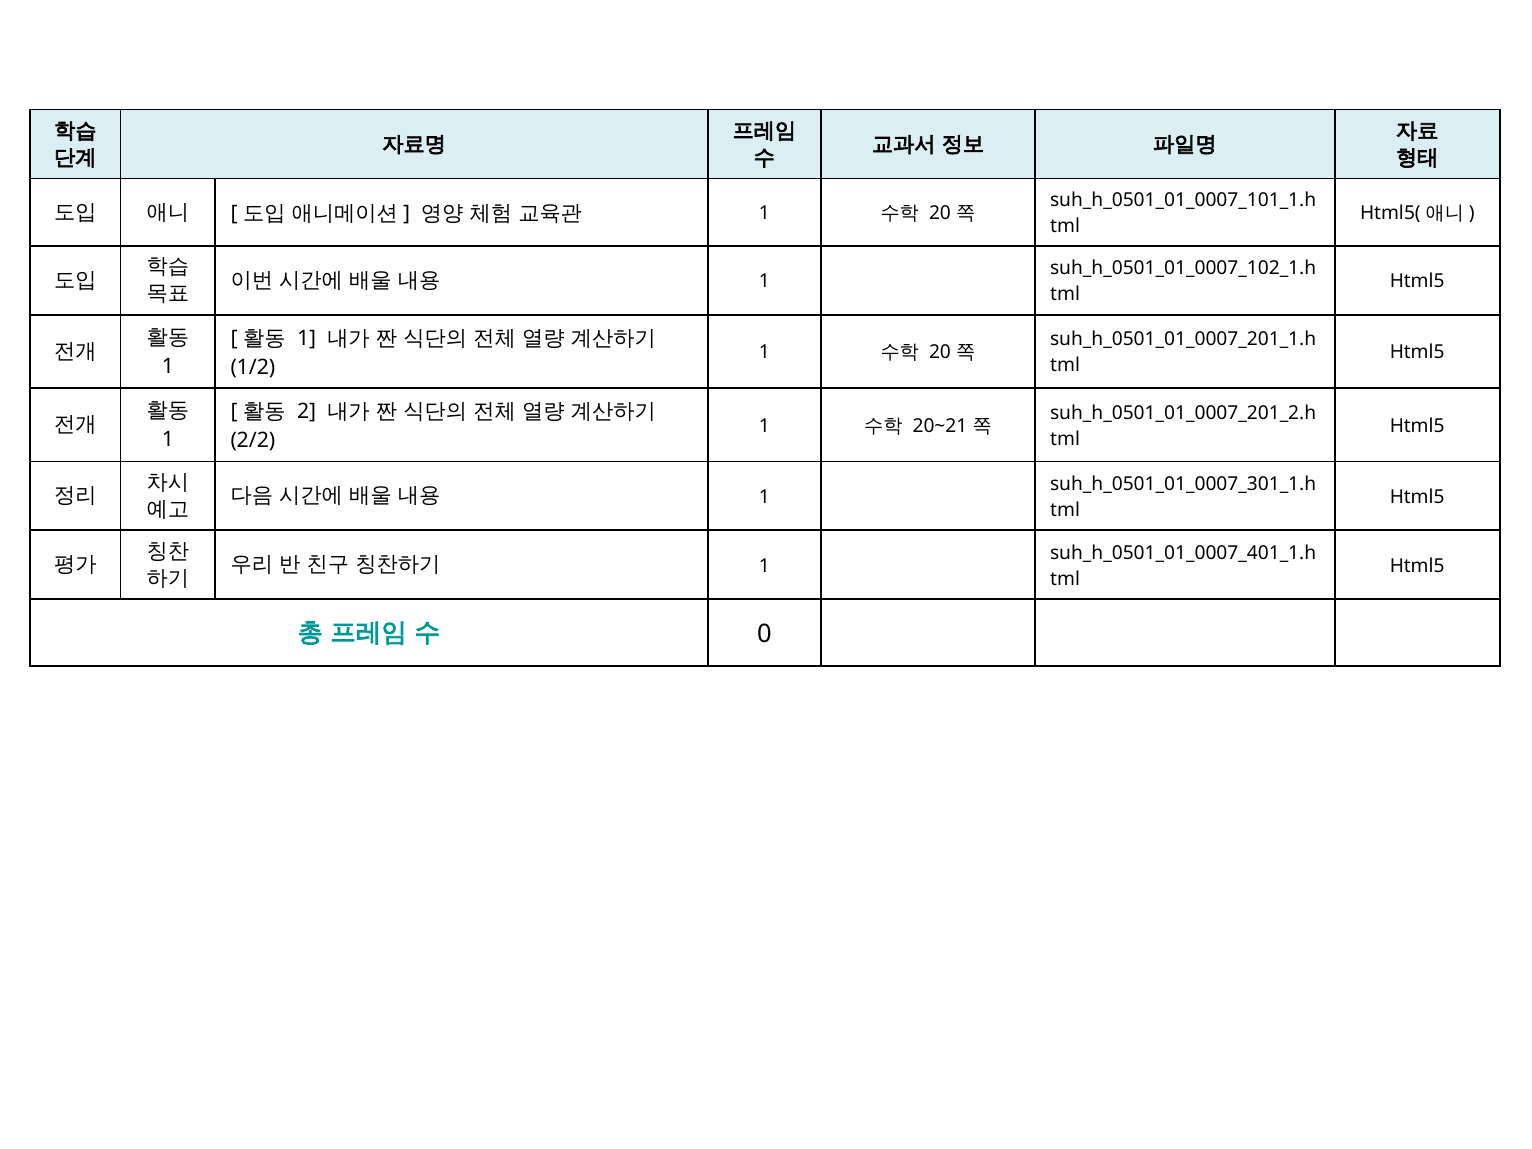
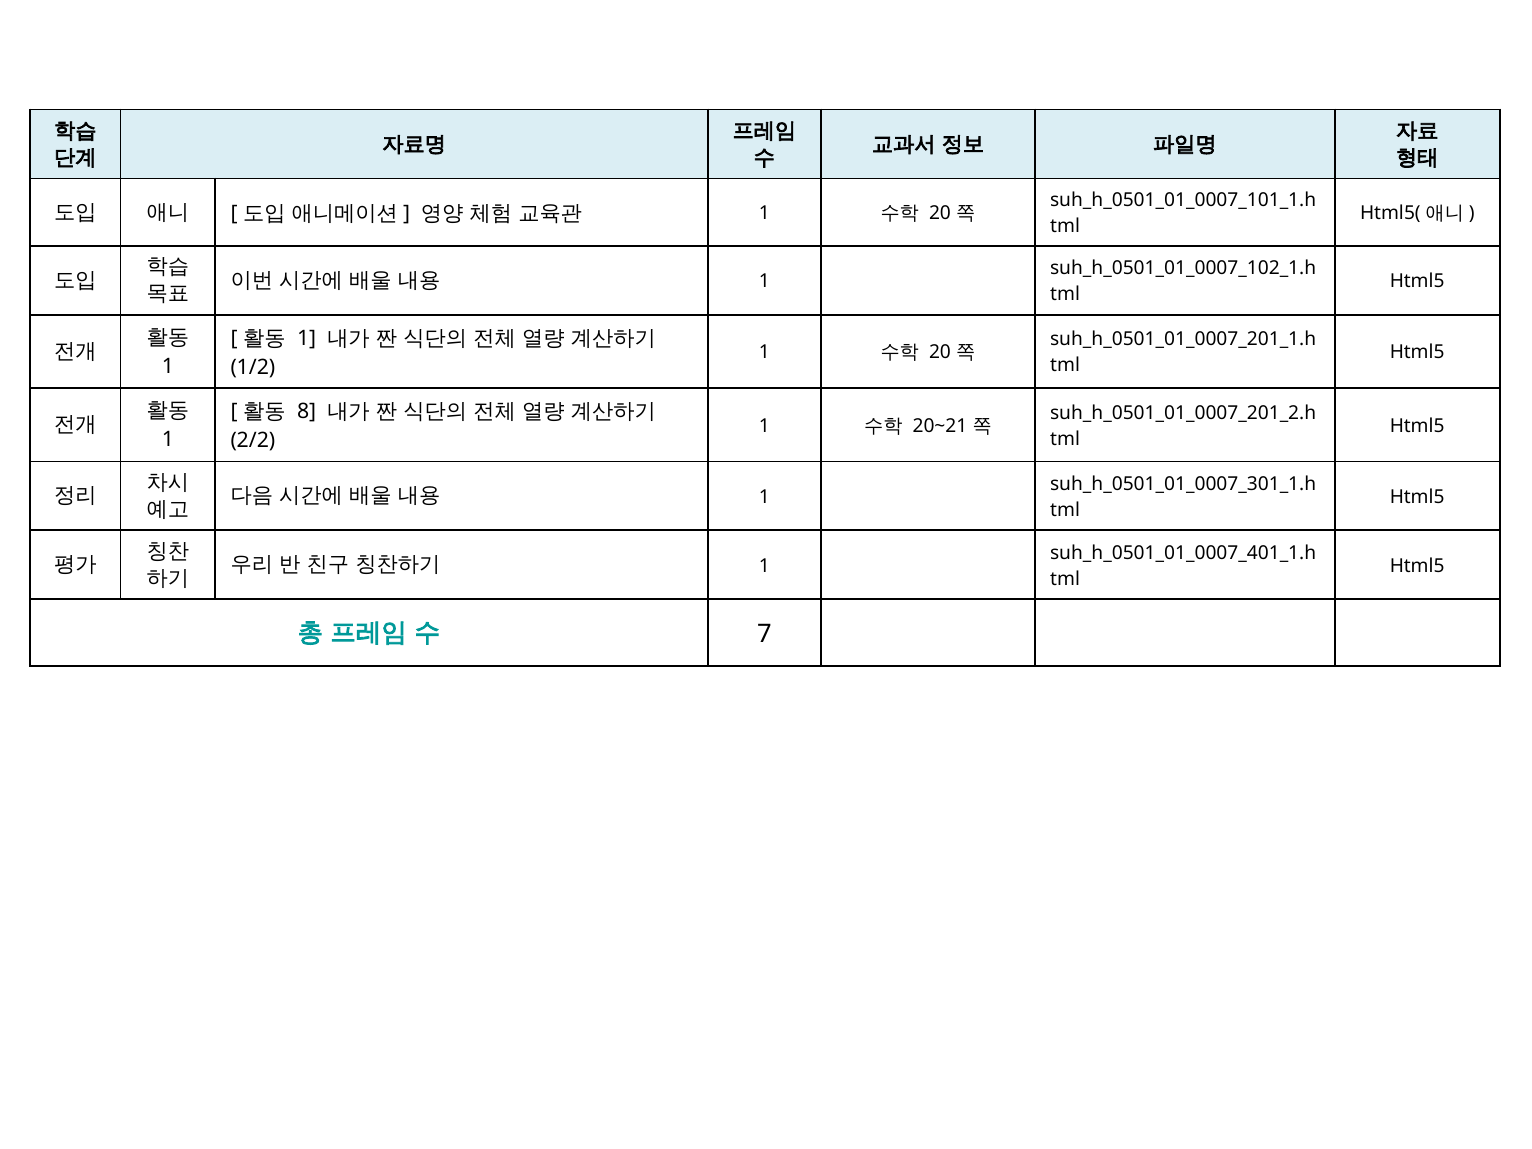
2: 2 -> 8
0: 0 -> 7
